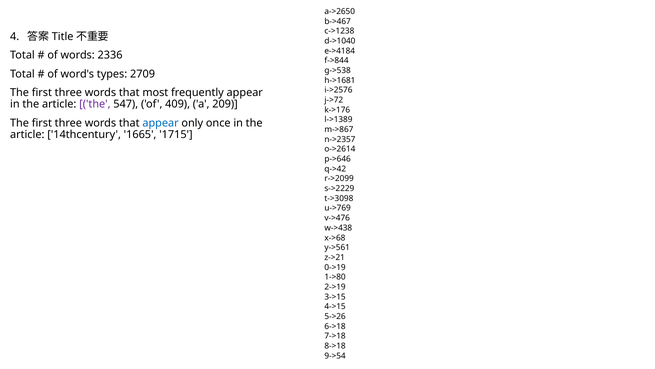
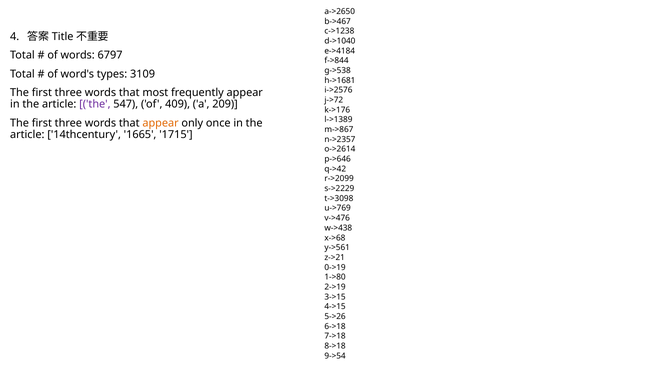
2336: 2336 -> 6797
2709: 2709 -> 3109
appear at (161, 123) colour: blue -> orange
